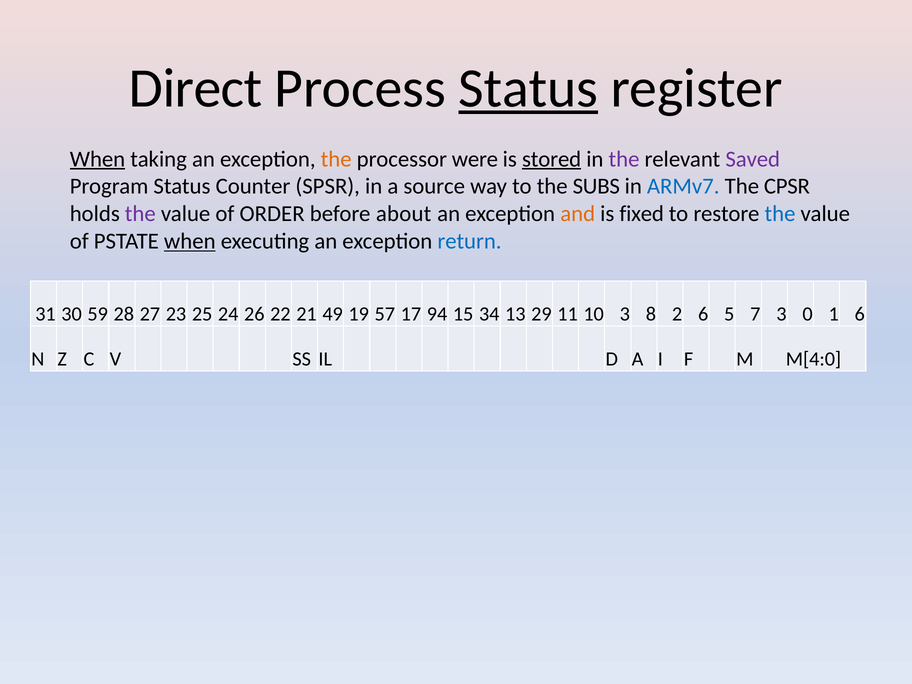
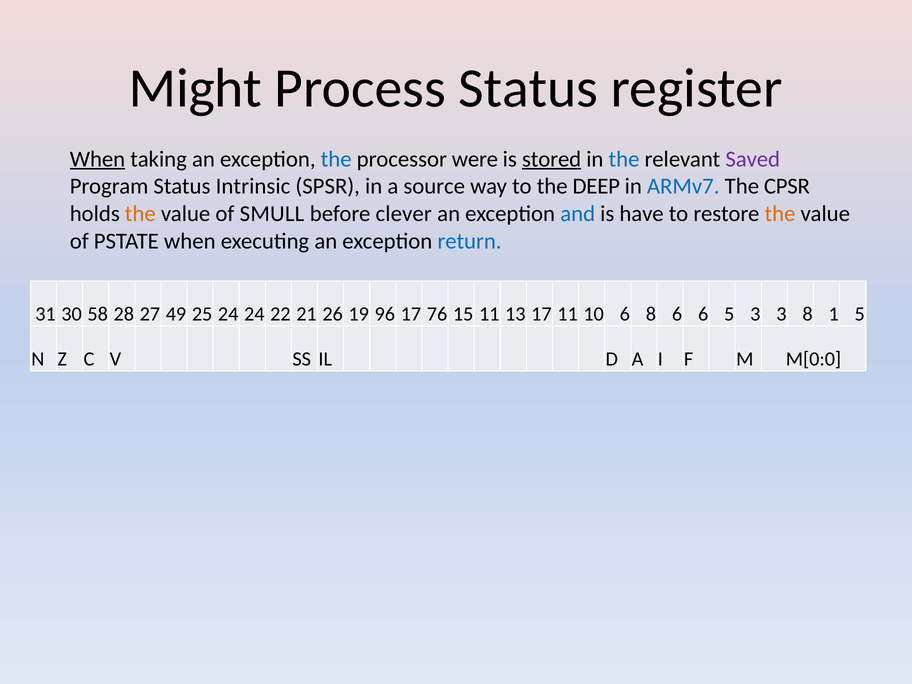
Direct: Direct -> Might
Status at (528, 88) underline: present -> none
the at (336, 159) colour: orange -> blue
the at (624, 159) colour: purple -> blue
Counter: Counter -> Intrinsic
SUBS: SUBS -> DEEP
the at (140, 214) colour: purple -> orange
ORDER: ORDER -> SMULL
about: about -> clever
and colour: orange -> blue
fixed: fixed -> have
the at (780, 214) colour: blue -> orange
when at (190, 241) underline: present -> none
59: 59 -> 58
23: 23 -> 49
24 26: 26 -> 24
49: 49 -> 26
57: 57 -> 96
94: 94 -> 76
15 34: 34 -> 11
13 29: 29 -> 17
10 3: 3 -> 6
8 2: 2 -> 6
5 7: 7 -> 3
3 0: 0 -> 8
1 6: 6 -> 5
M[4:0: M[4:0 -> M[0:0
